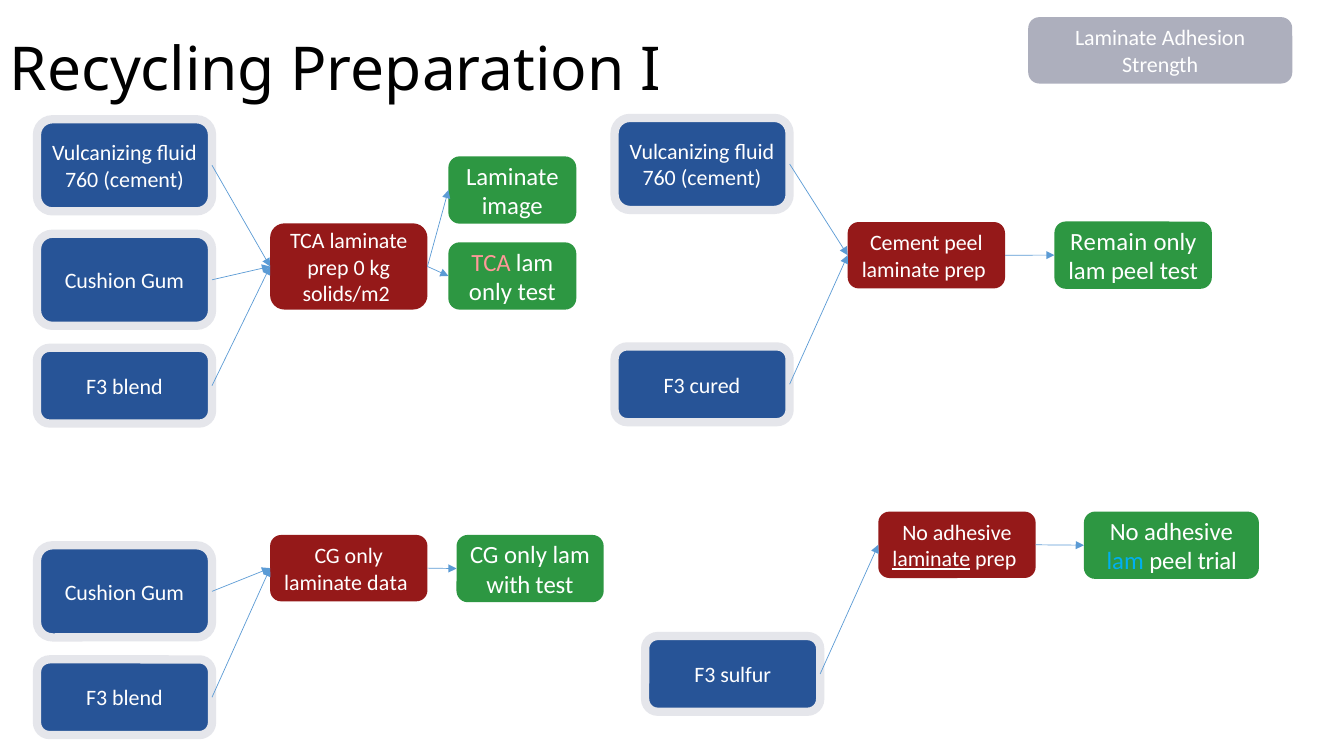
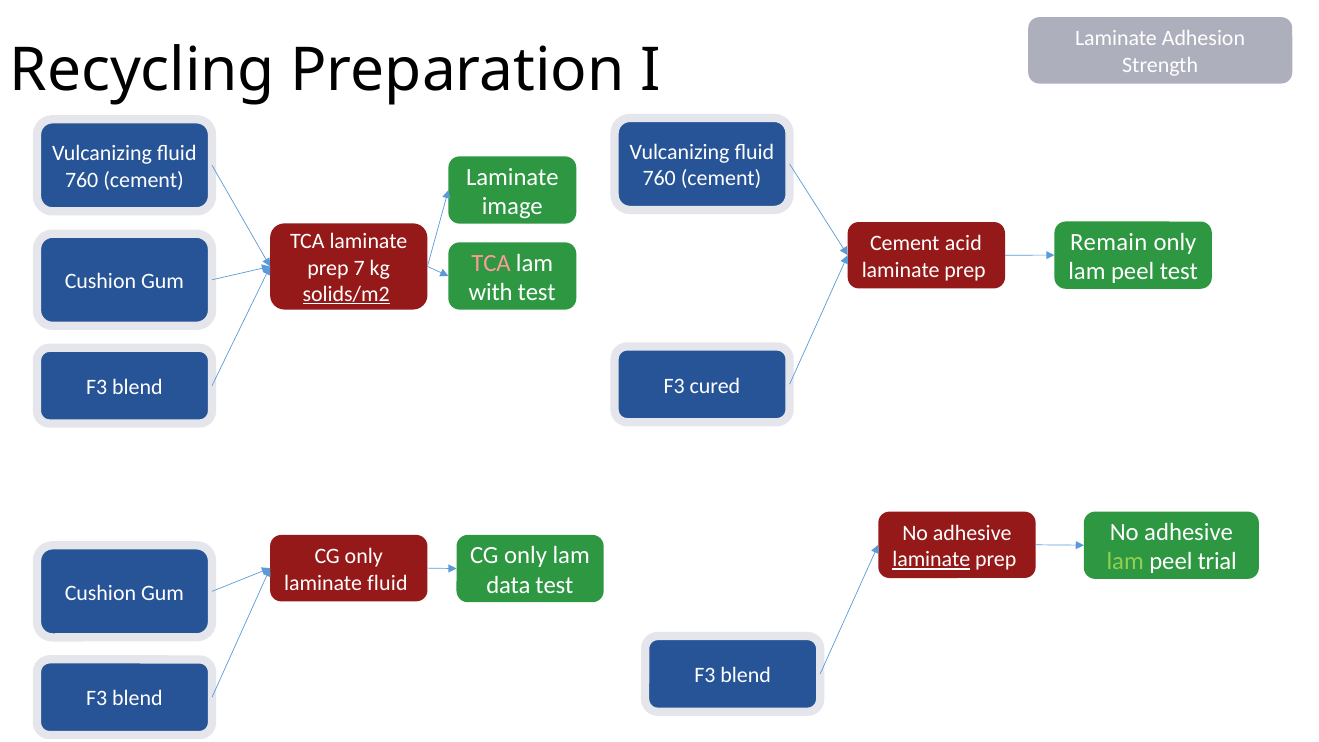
Cement peel: peel -> acid
0: 0 -> 7
only at (490, 293): only -> with
solids/m2 underline: none -> present
lam at (1125, 562) colour: light blue -> light green
laminate data: data -> fluid
with: with -> data
sulfur at (746, 675): sulfur -> blend
